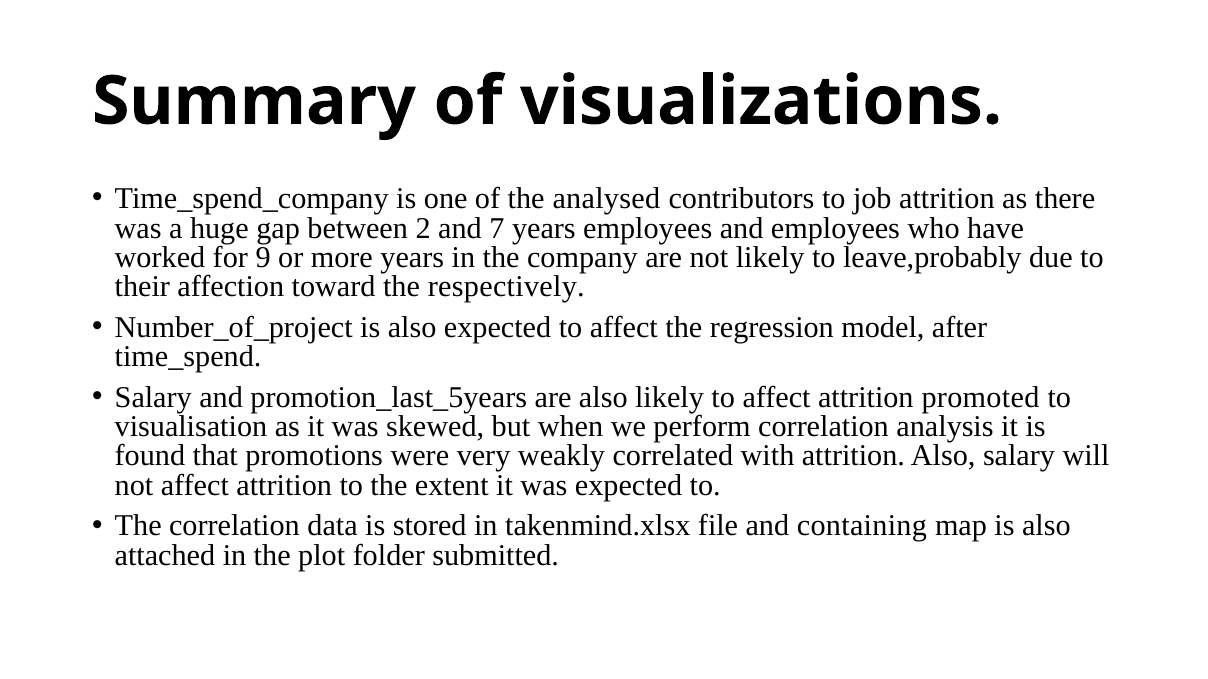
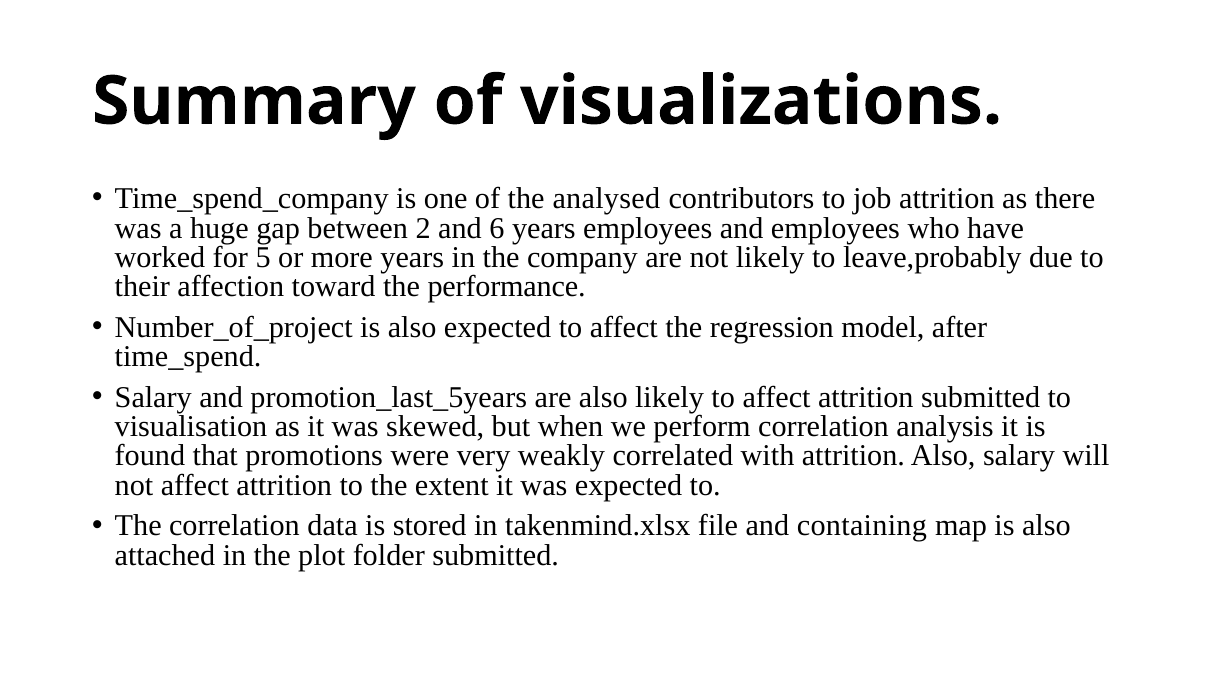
7: 7 -> 6
9: 9 -> 5
respectively: respectively -> performance
attrition promoted: promoted -> submitted
